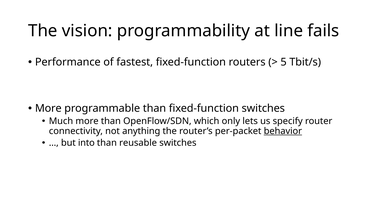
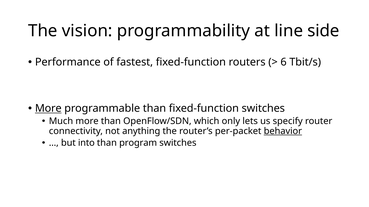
fails: fails -> side
5: 5 -> 6
More at (48, 109) underline: none -> present
reusable: reusable -> program
